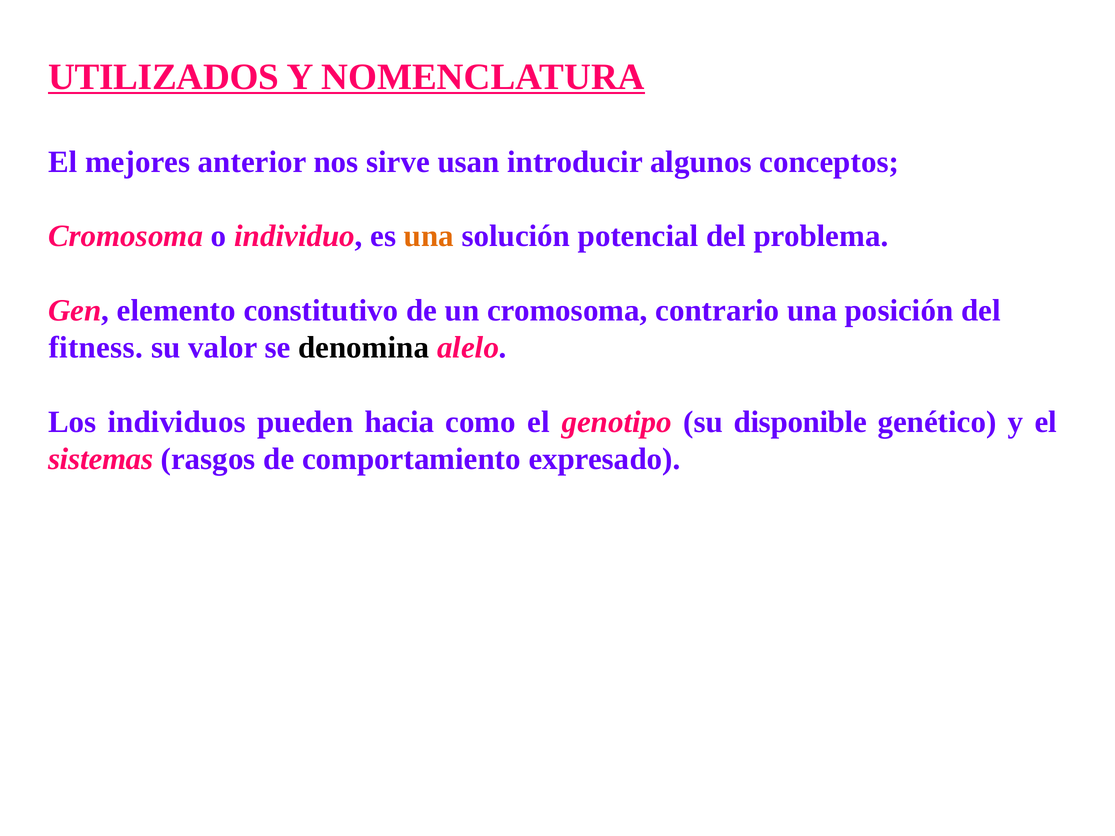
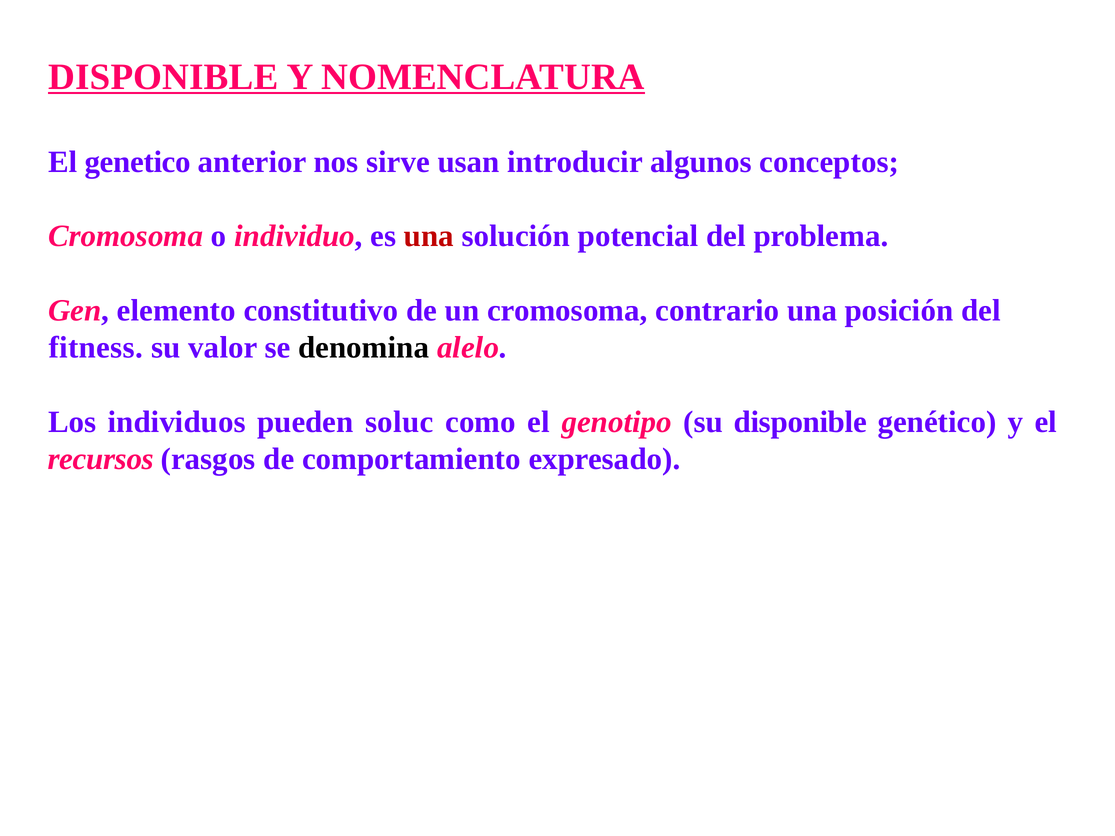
UTILIZADOS at (164, 77): UTILIZADOS -> DISPONIBLE
mejores: mejores -> genetico
una at (429, 236) colour: orange -> red
hacia: hacia -> soluc
sistemas: sistemas -> recursos
